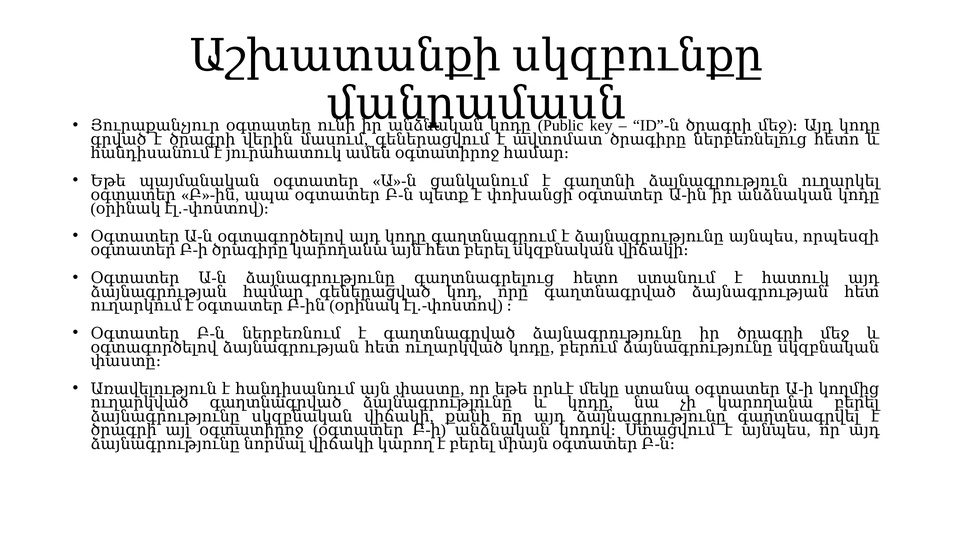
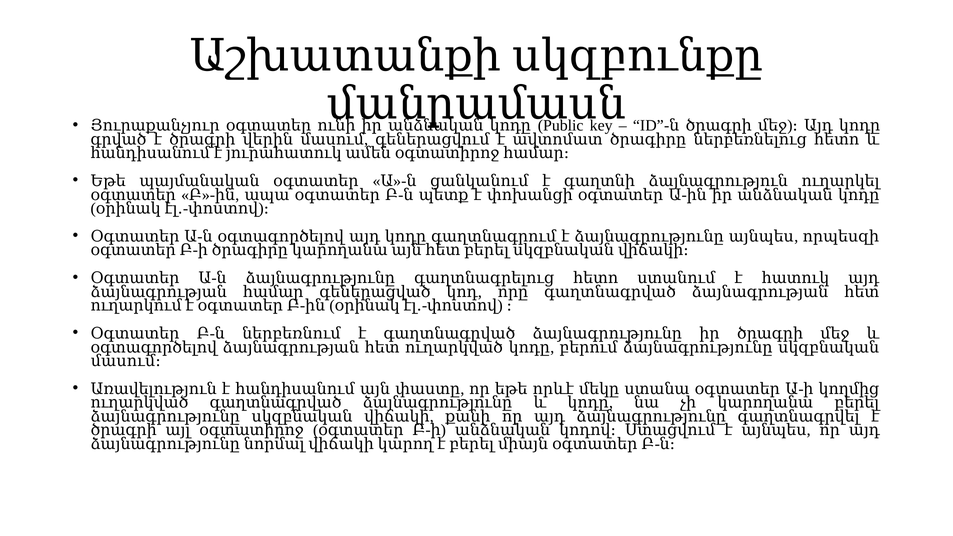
փաստը։: փաստը։ -> մասում։
